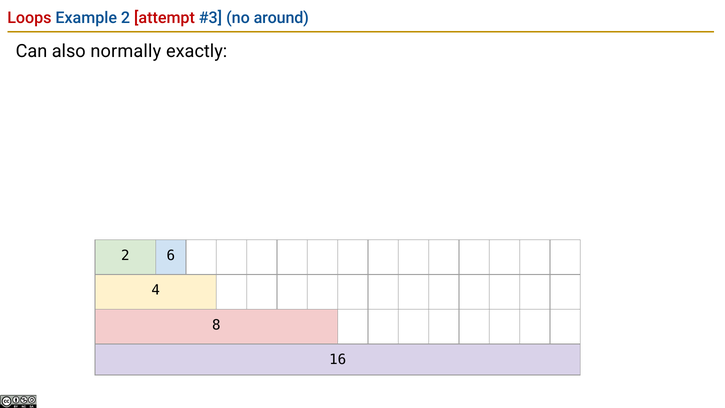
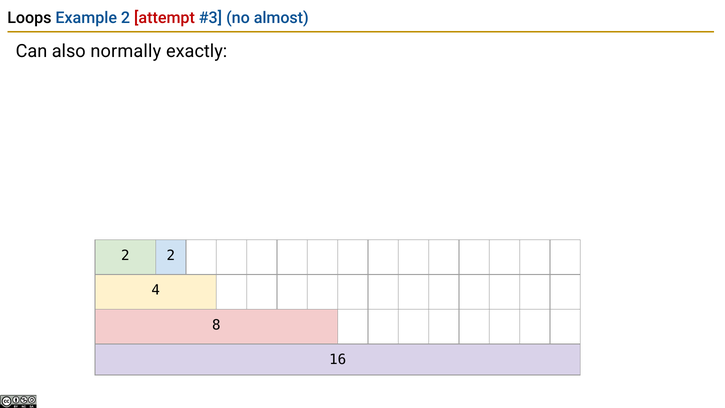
Loops colour: red -> black
around: around -> almost
2 6: 6 -> 2
